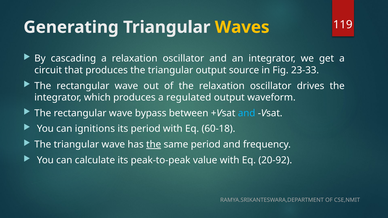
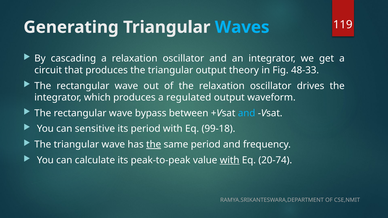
Waves colour: yellow -> light blue
source: source -> theory
23-33: 23-33 -> 48-33
ignitions: ignitions -> sensitive
60-18: 60-18 -> 99-18
with at (230, 160) underline: none -> present
20-92: 20-92 -> 20-74
